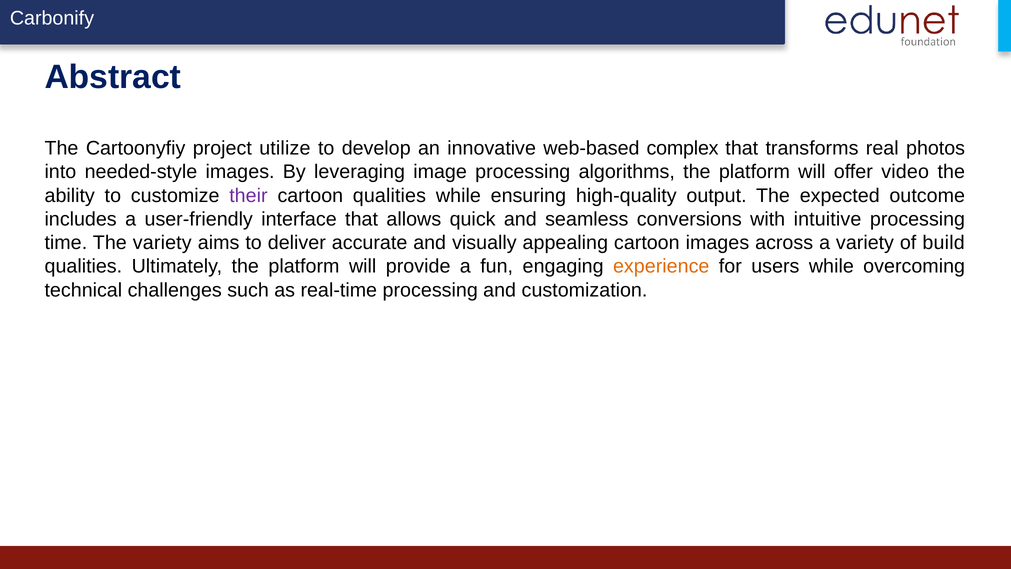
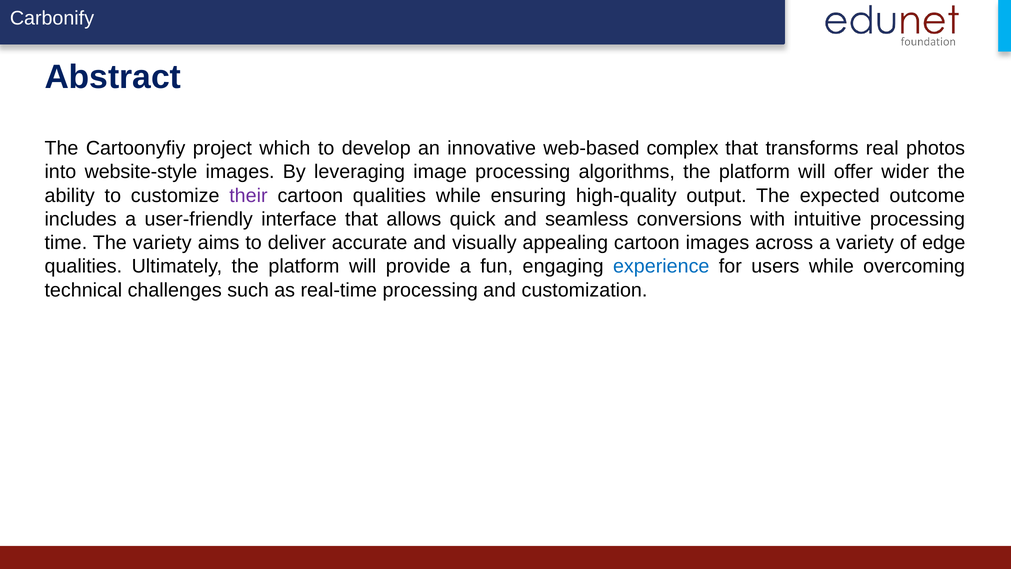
utilize: utilize -> which
needed-style: needed-style -> website-style
video: video -> wider
build: build -> edge
experience colour: orange -> blue
